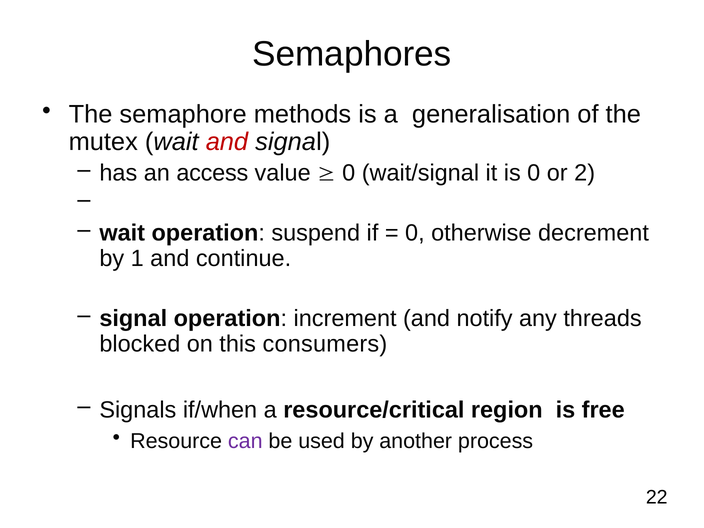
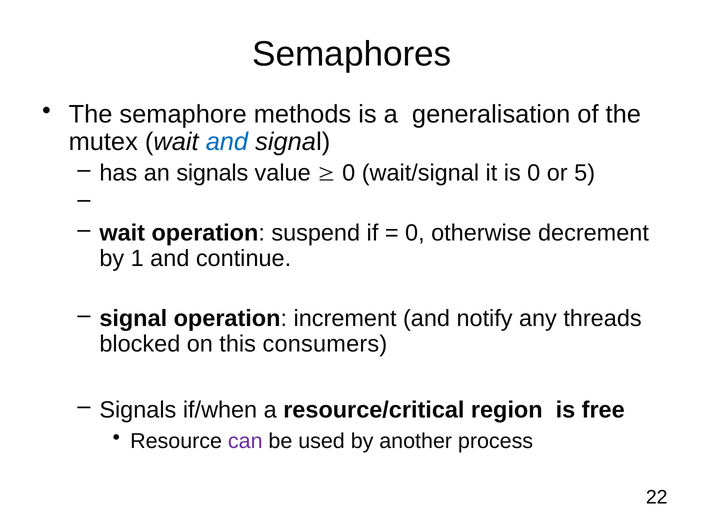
and at (227, 142) colour: red -> blue
an access: access -> signals
2: 2 -> 5
